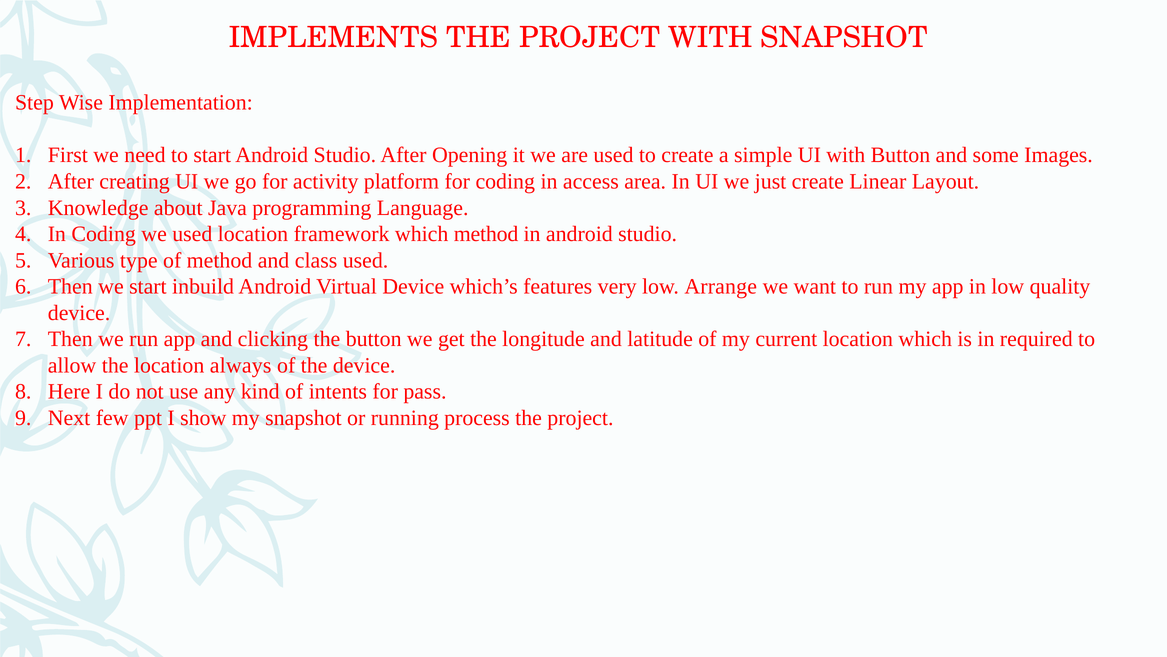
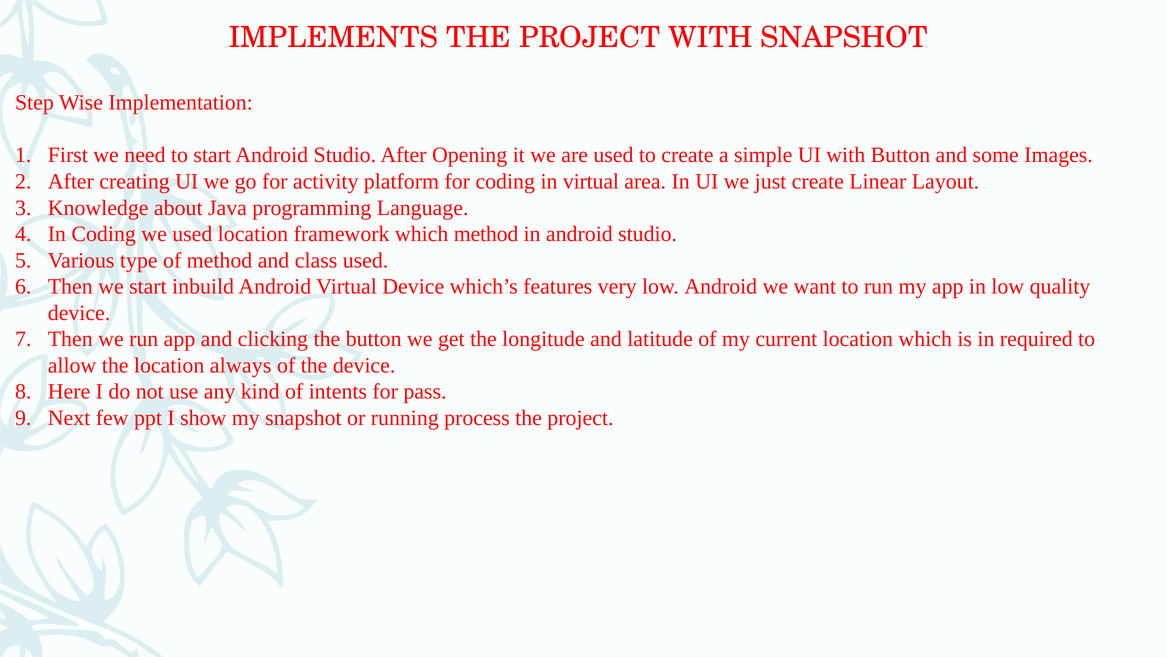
in access: access -> virtual
low Arrange: Arrange -> Android
